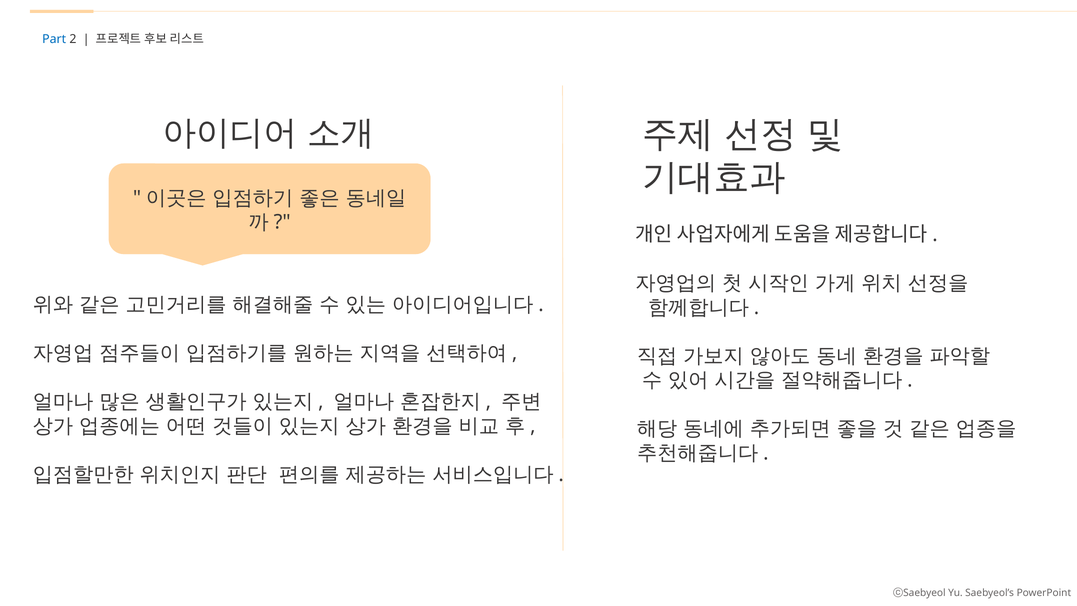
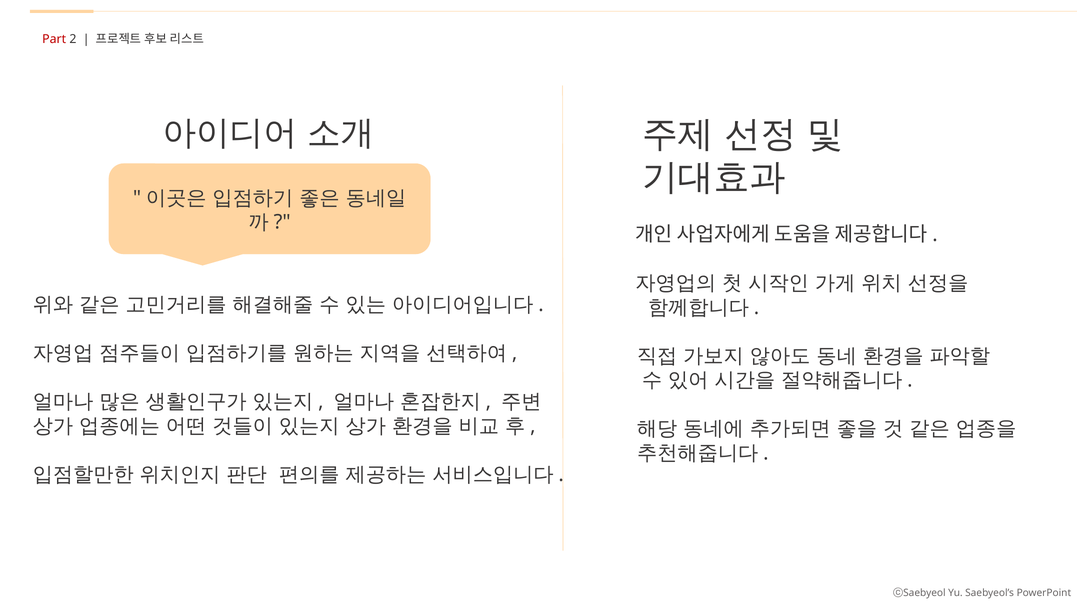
Part colour: blue -> red
